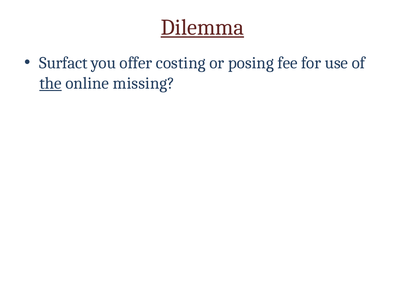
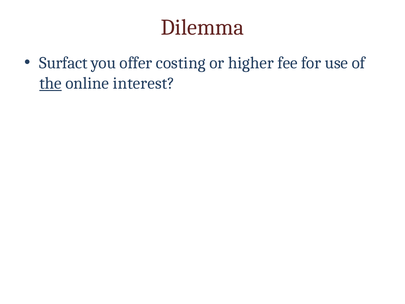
Dilemma underline: present -> none
posing: posing -> higher
missing: missing -> interest
